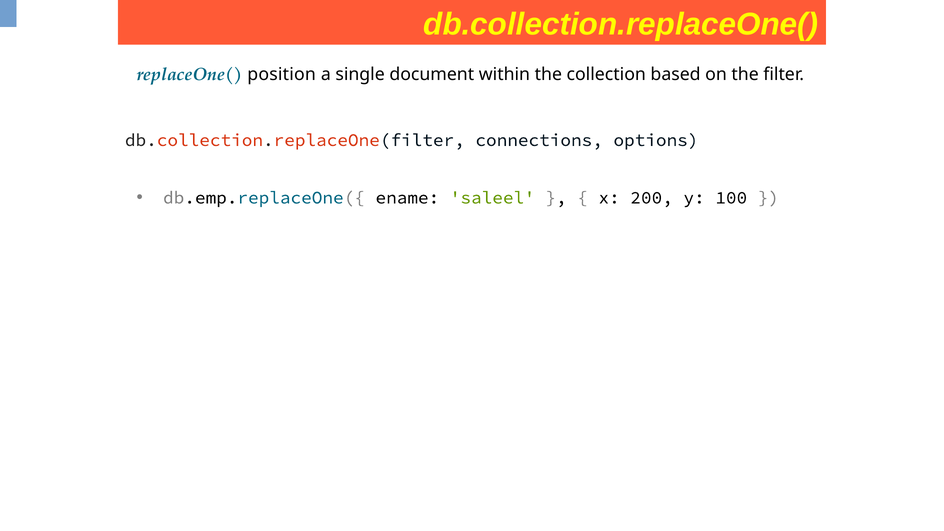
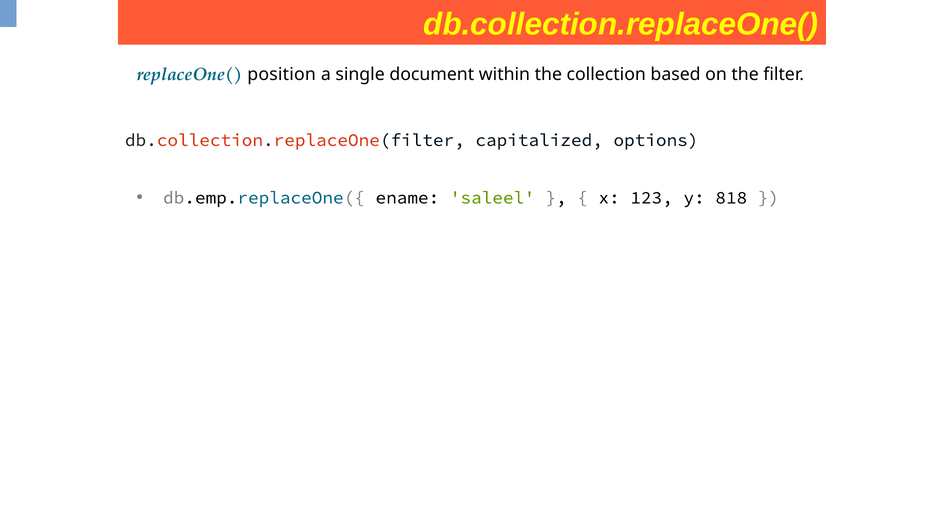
connections: connections -> capitalized
200: 200 -> 123
100: 100 -> 818
